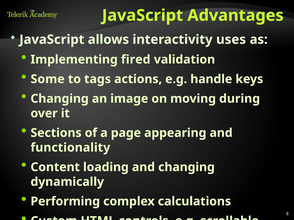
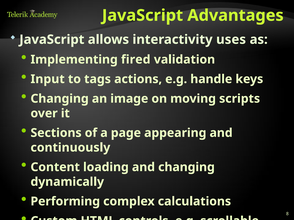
Some: Some -> Input
during: during -> scripts
functionality at (70, 148): functionality -> continuously
